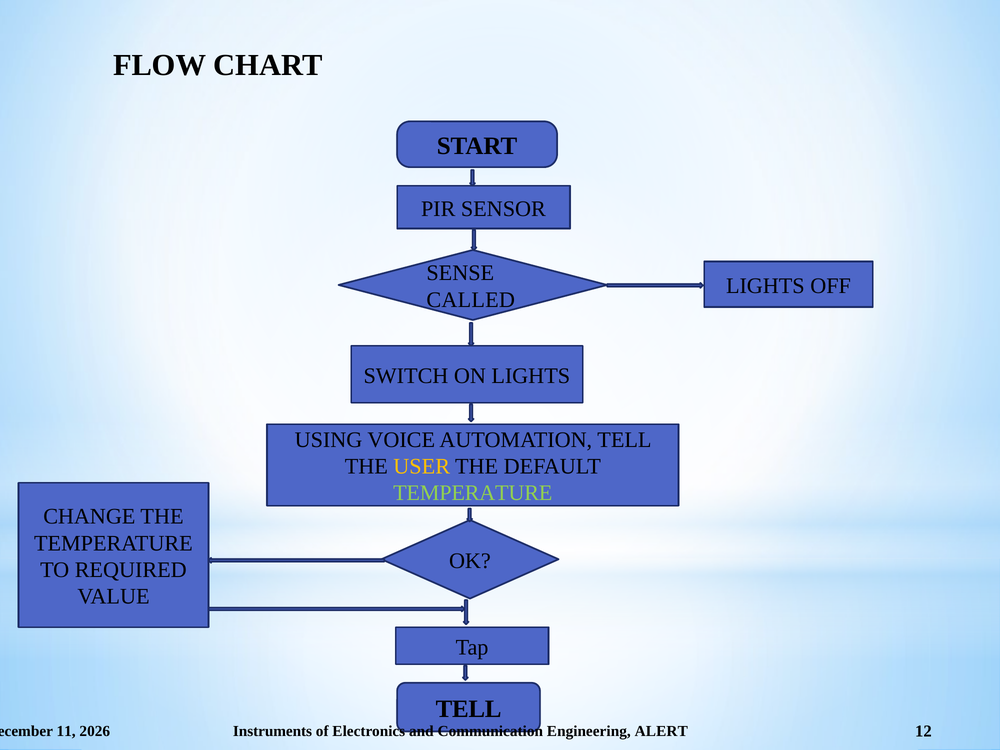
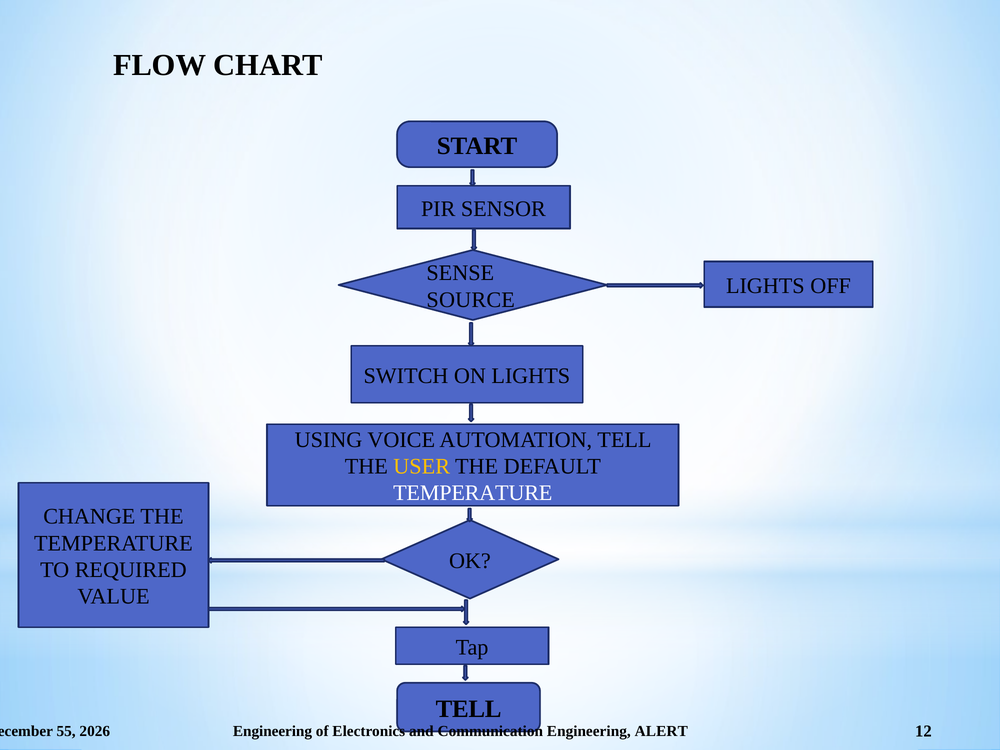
CALLED: CALLED -> SOURCE
TEMPERATURE at (473, 493) colour: light green -> white
11: 11 -> 55
Instruments at (273, 731): Instruments -> Engineering
